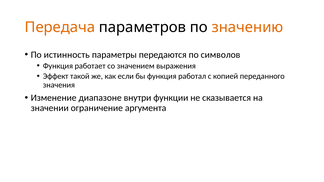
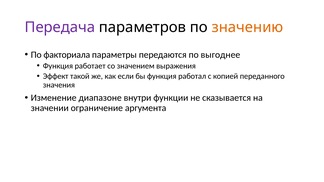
Передача colour: orange -> purple
истинность: истинность -> факториала
символов: символов -> выгоднее
